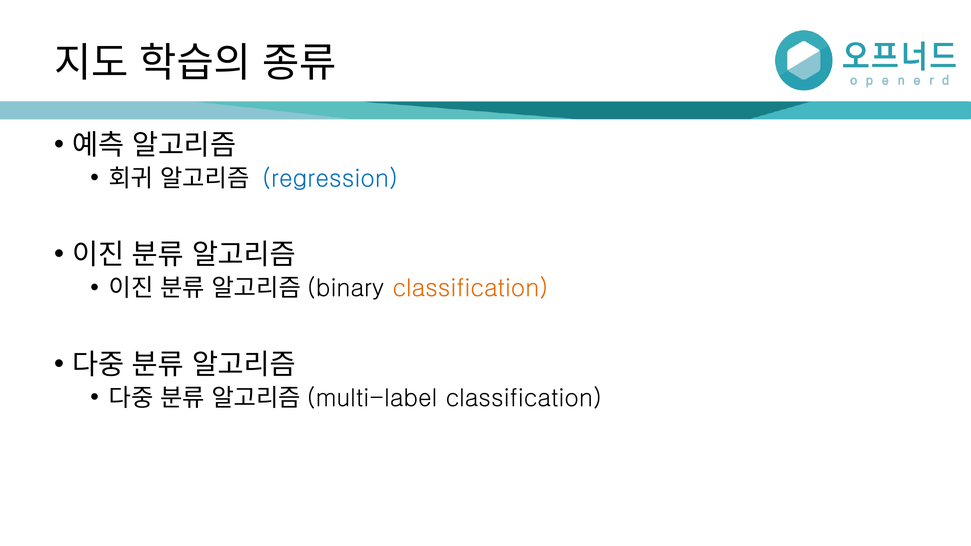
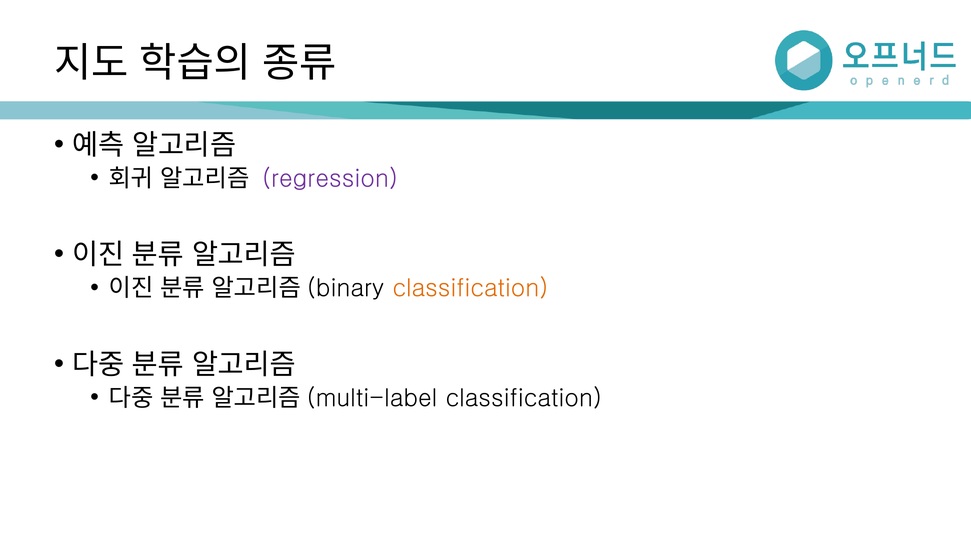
regression colour: blue -> purple
